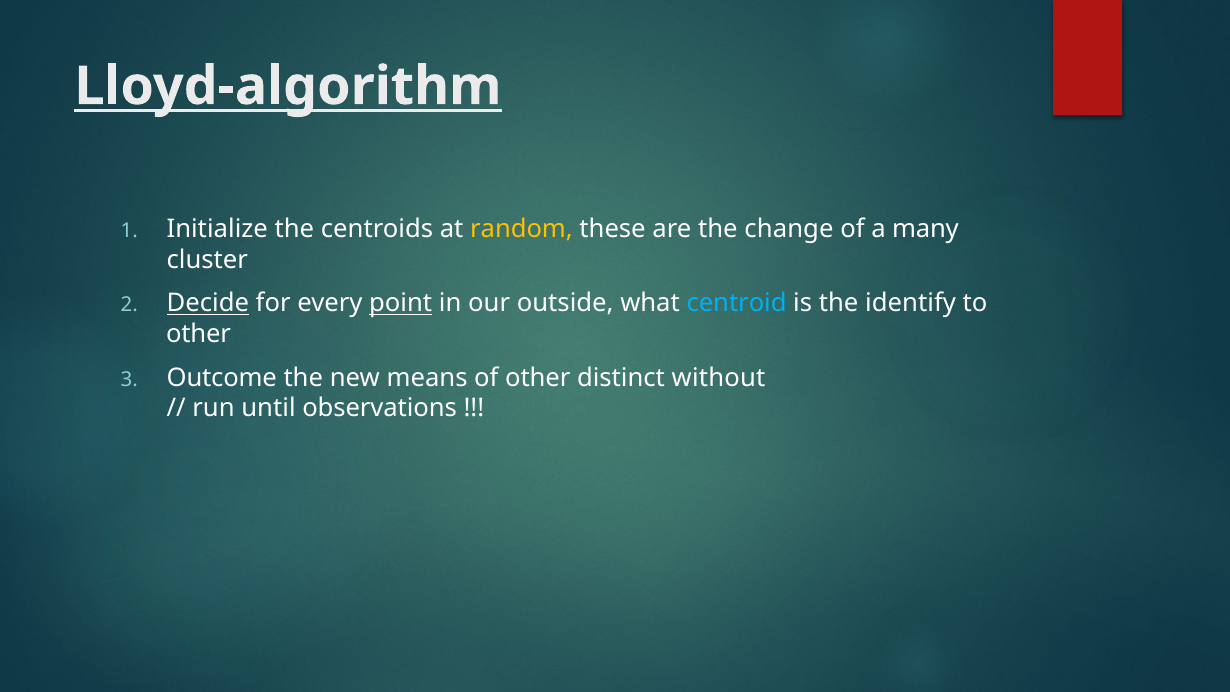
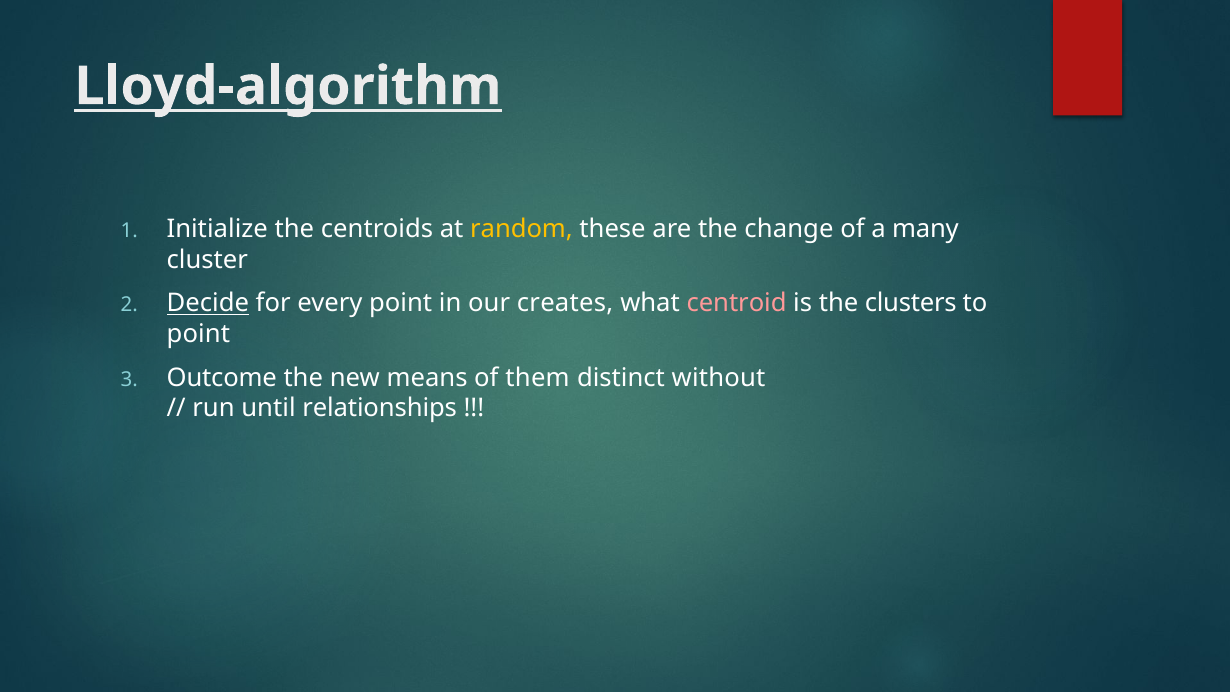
point at (401, 303) underline: present -> none
outside: outside -> creates
centroid colour: light blue -> pink
identify: identify -> clusters
other at (199, 334): other -> point
of other: other -> them
observations: observations -> relationships
